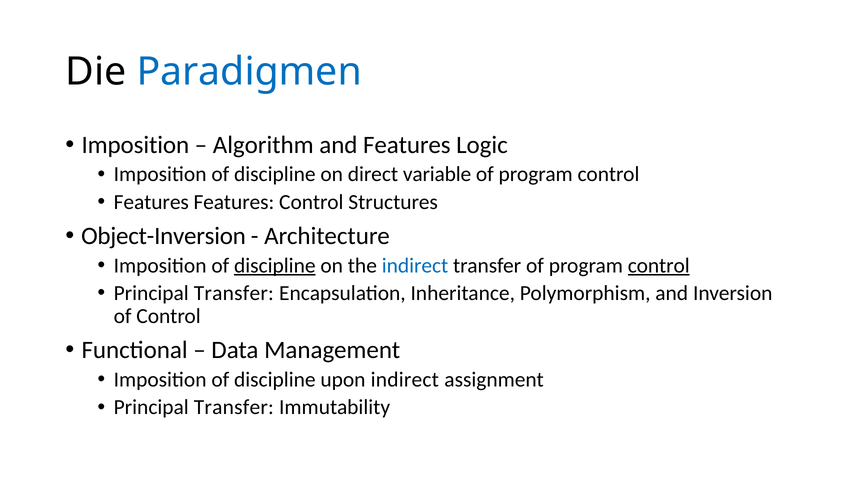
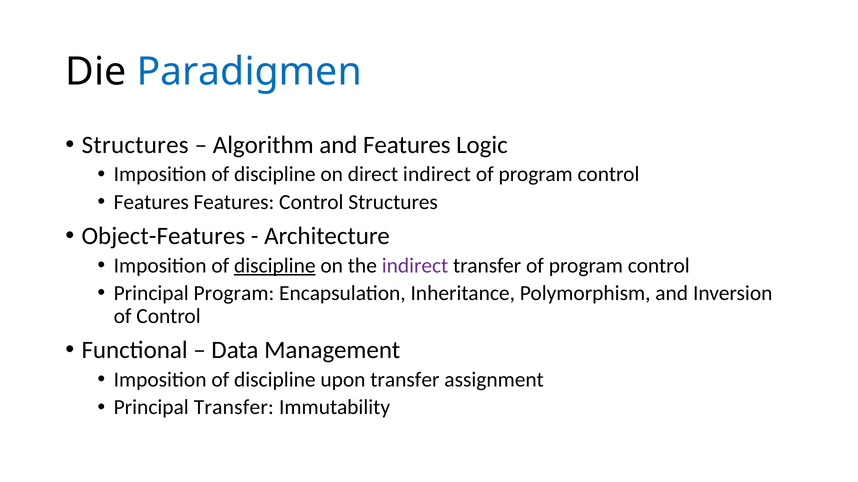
Imposition at (135, 145): Imposition -> Structures
direct variable: variable -> indirect
Object-Inversion: Object-Inversion -> Object-Features
indirect at (415, 266) colour: blue -> purple
control at (659, 266) underline: present -> none
Transfer at (234, 293): Transfer -> Program
upon indirect: indirect -> transfer
